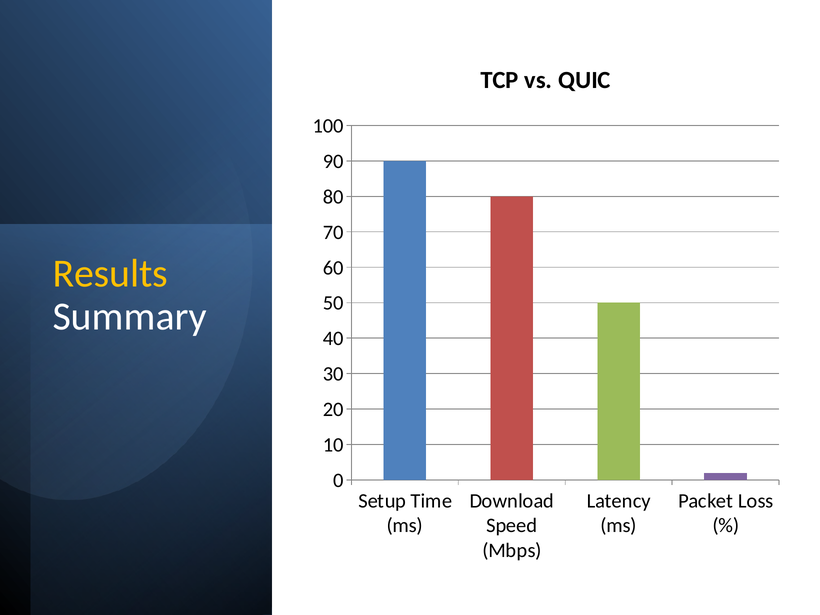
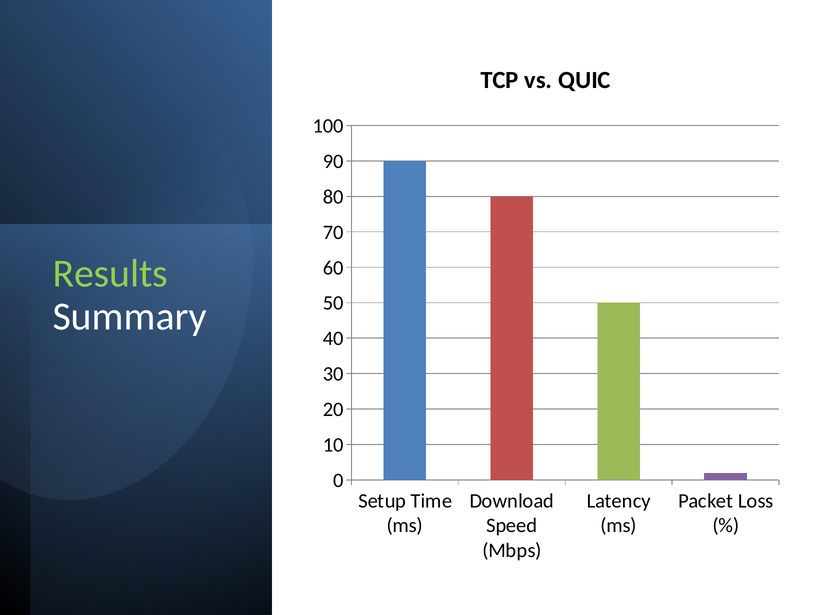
Results colour: yellow -> light green
